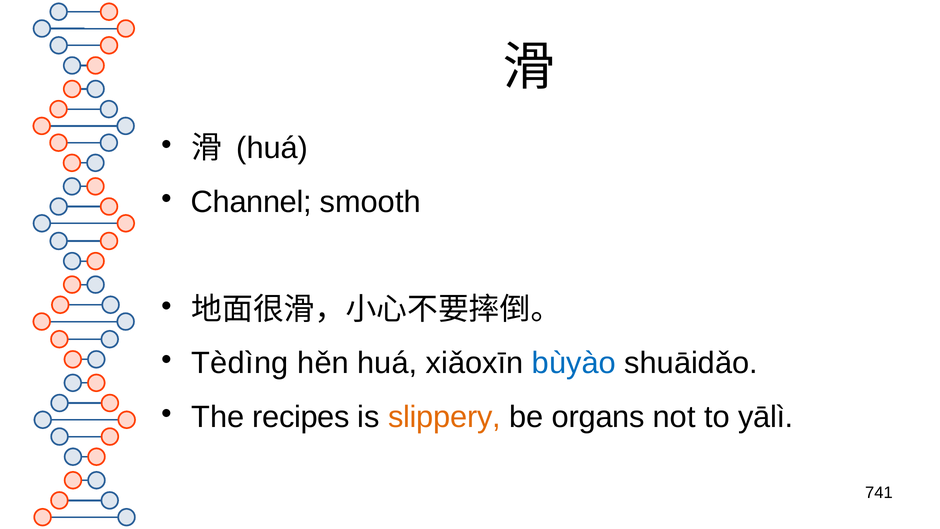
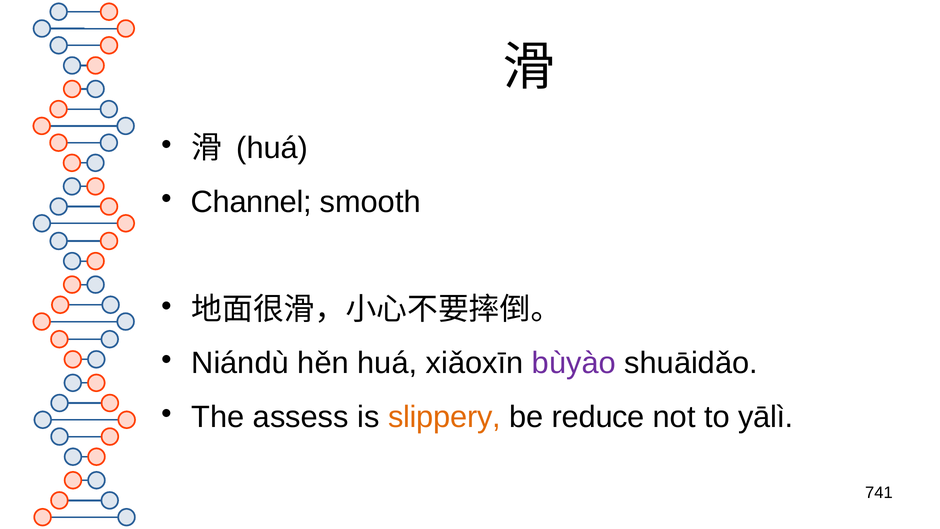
Tèdìng: Tèdìng -> Niándù
bùyào colour: blue -> purple
recipes: recipes -> assess
organs: organs -> reduce
